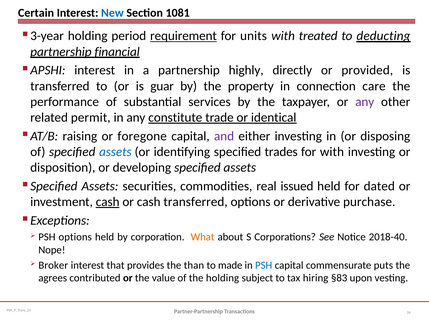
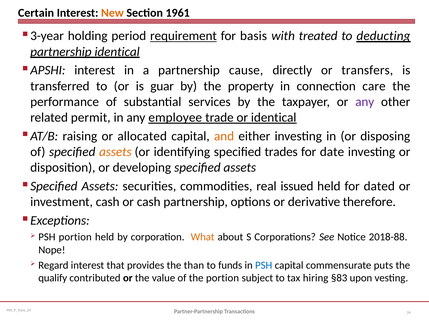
New colour: blue -> orange
1081: 1081 -> 1961
units: units -> basis
partnership financial: financial -> identical
highly: highly -> cause
provided: provided -> transfers
constitute: constitute -> employee
foregone: foregone -> allocated
and colour: purple -> orange
assets at (115, 152) colour: blue -> orange
for with: with -> date
cash at (108, 202) underline: present -> none
cash transferred: transferred -> partnership
purchase: purchase -> therefore
PSH options: options -> portion
2018-40: 2018-40 -> 2018-88
Broker: Broker -> Regard
made: made -> funds
agrees: agrees -> qualify
the holding: holding -> portion
